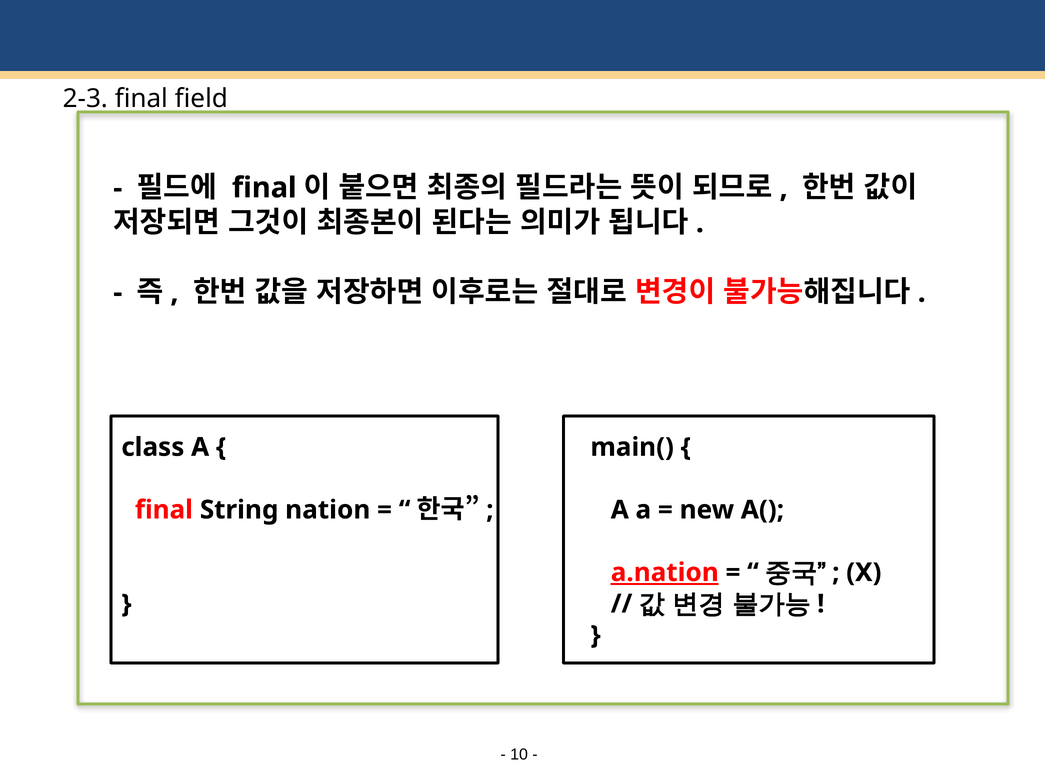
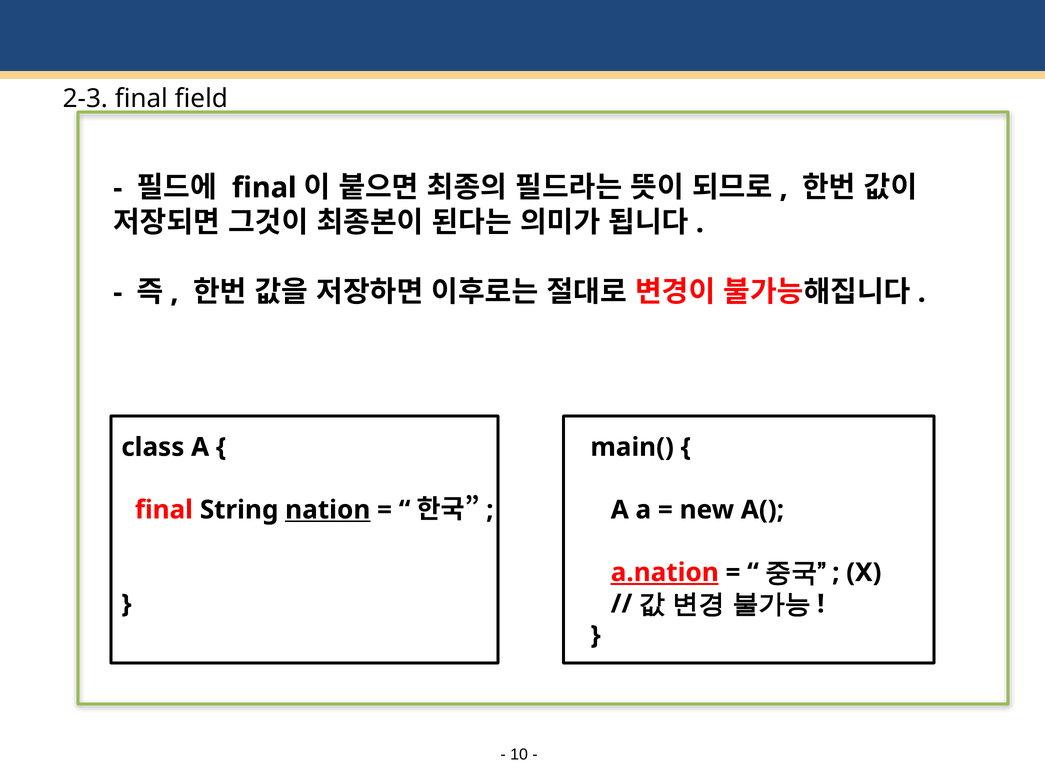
nation underline: none -> present
